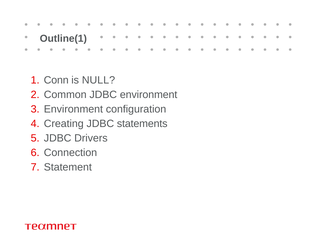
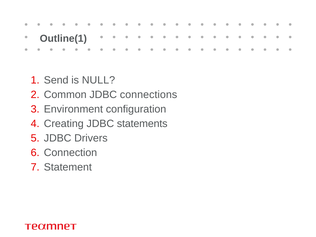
Conn: Conn -> Send
JDBC environment: environment -> connections
